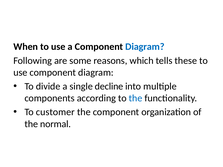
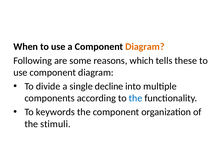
Diagram at (145, 47) colour: blue -> orange
customer: customer -> keywords
normal: normal -> stimuli
